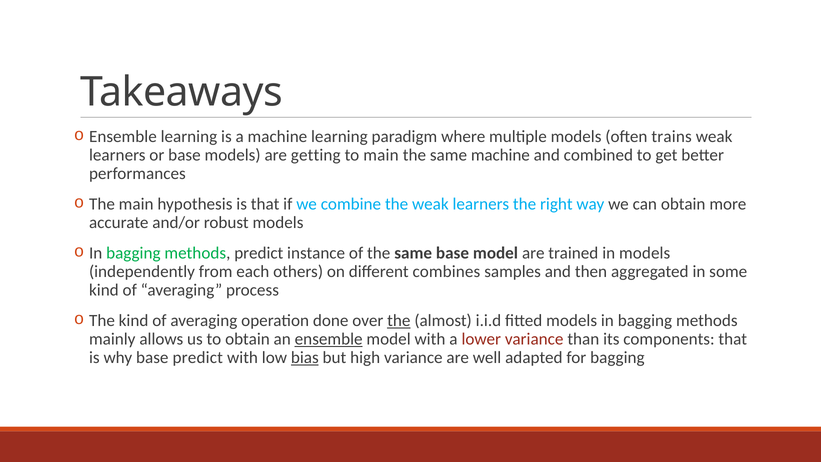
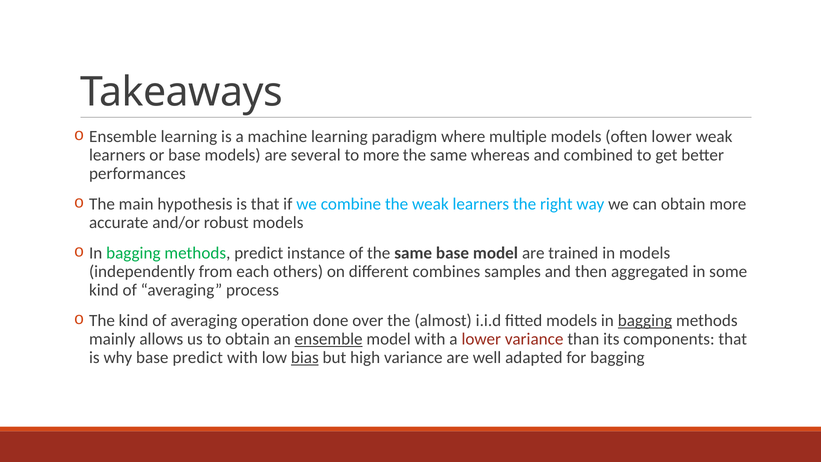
often trains: trains -> lower
getting: getting -> several
to main: main -> more
same machine: machine -> whereas
the at (399, 320) underline: present -> none
bagging at (645, 320) underline: none -> present
